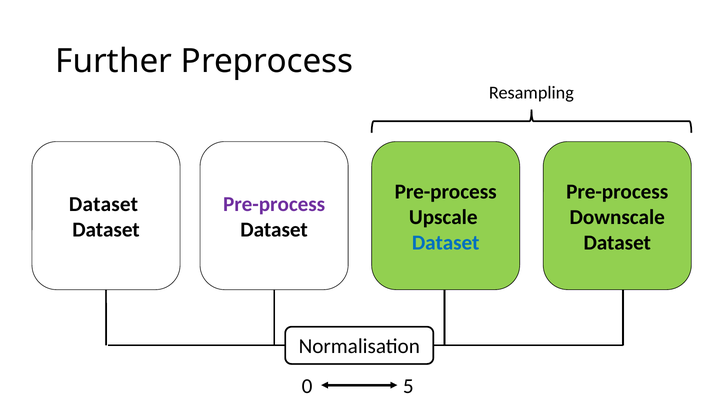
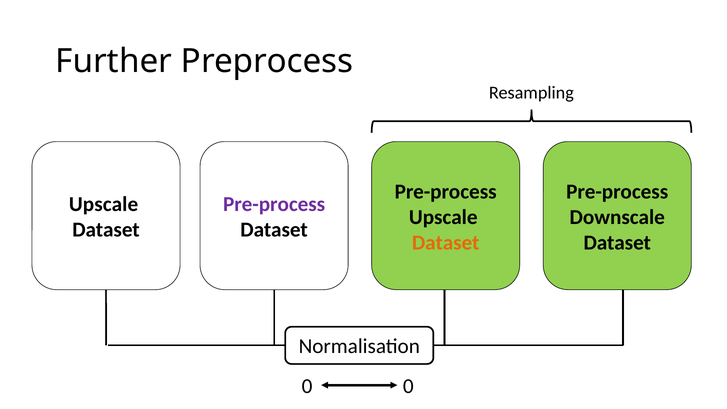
Dataset at (104, 204): Dataset -> Upscale
Dataset at (446, 243) colour: blue -> orange
0 5: 5 -> 0
